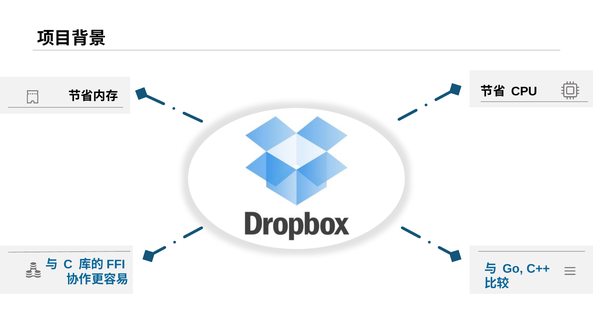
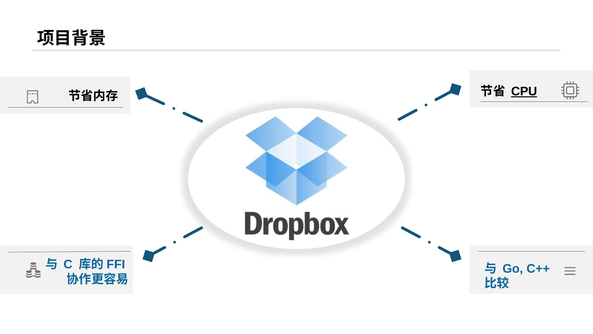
CPU underline: none -> present
